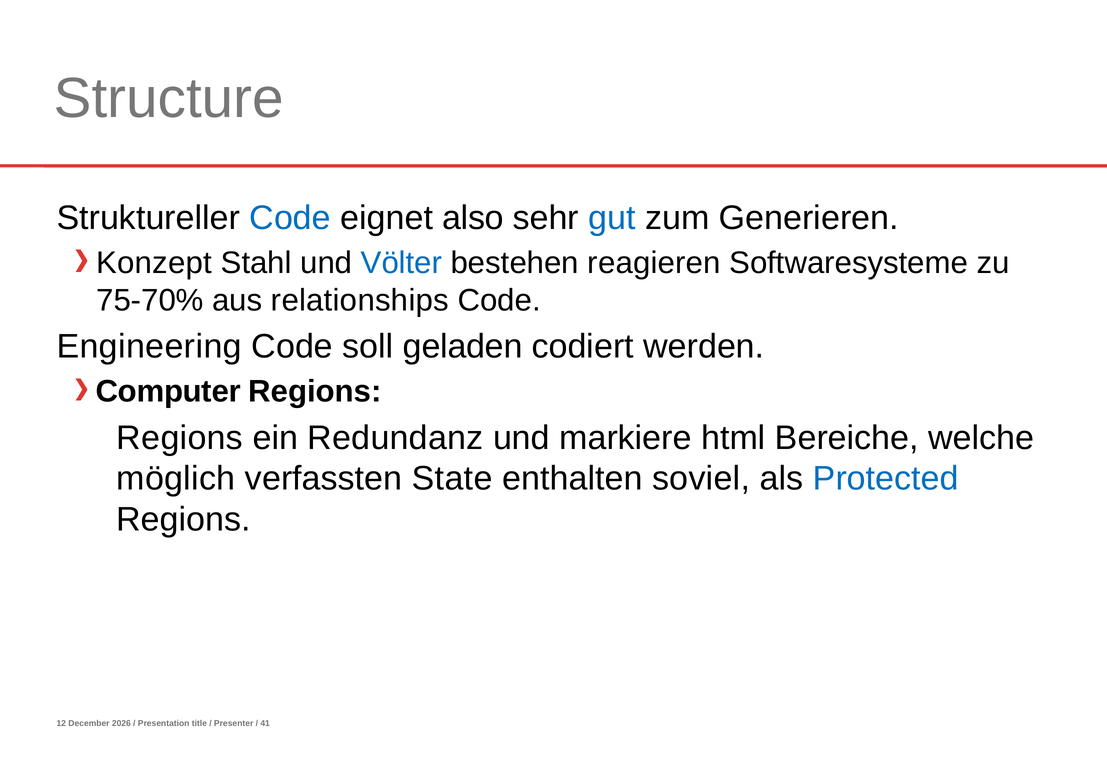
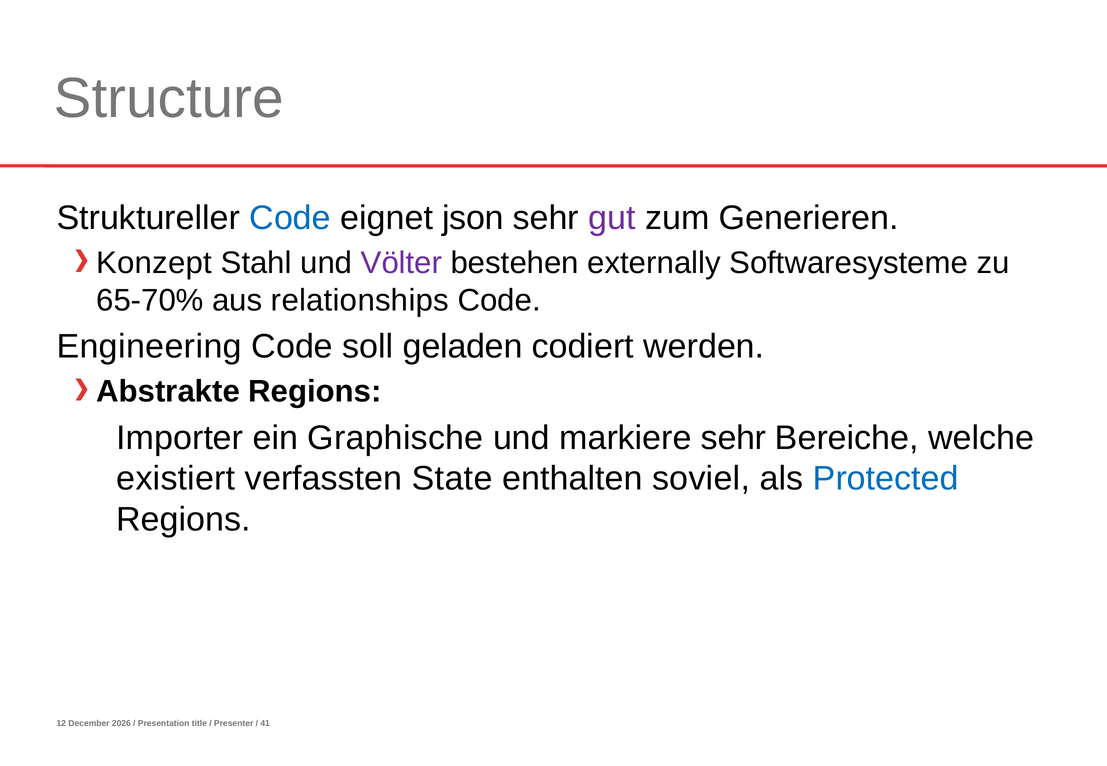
also: also -> json
gut colour: blue -> purple
Völter colour: blue -> purple
reagieren: reagieren -> externally
75-70%: 75-70% -> 65-70%
Computer: Computer -> Abstrakte
Regions at (180, 438): Regions -> Importer
Redundanz: Redundanz -> Graphische
markiere html: html -> sehr
möglich: möglich -> existiert
